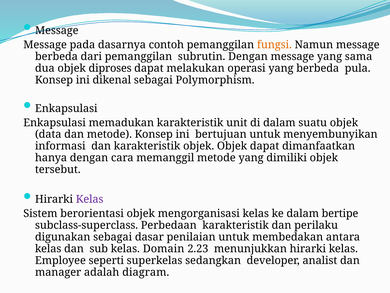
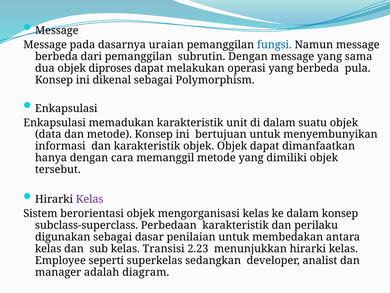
contoh: contoh -> uraian
fungsi colour: orange -> blue
dalam bertipe: bertipe -> konsep
Domain: Domain -> Transisi
